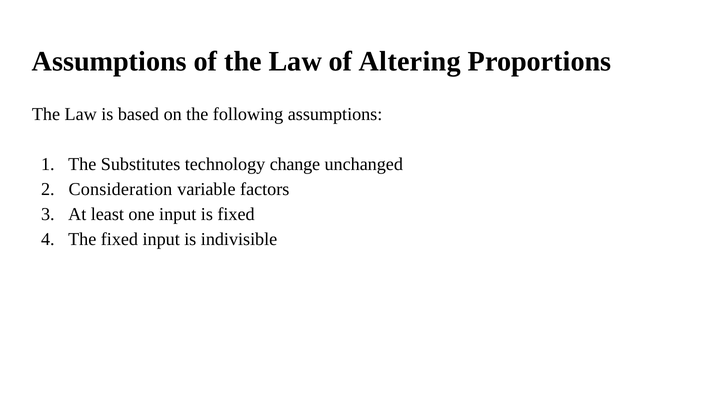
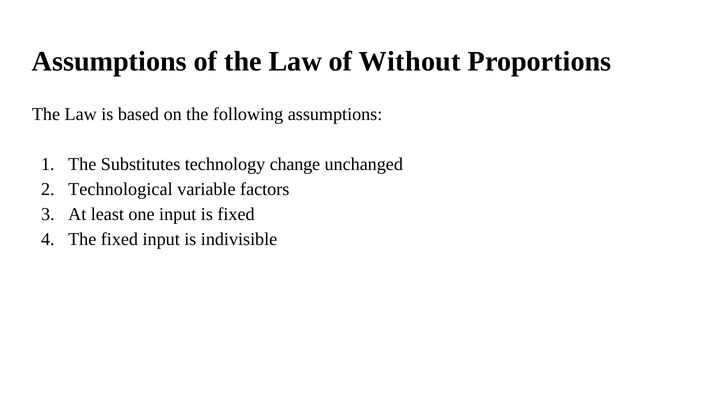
Altering: Altering -> Without
Consideration: Consideration -> Technological
